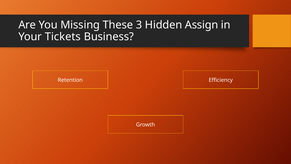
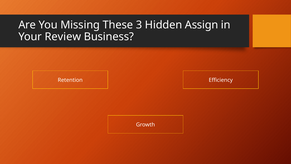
Tickets: Tickets -> Review
